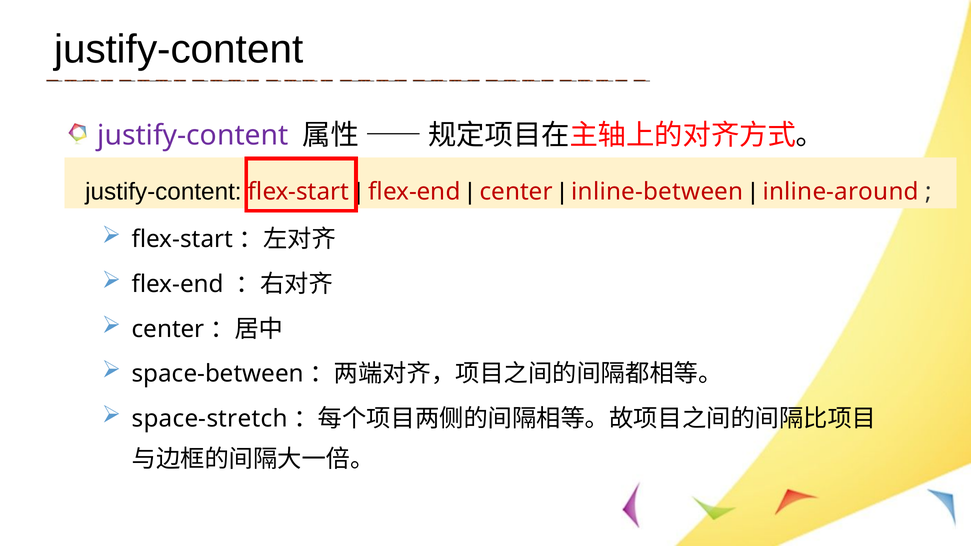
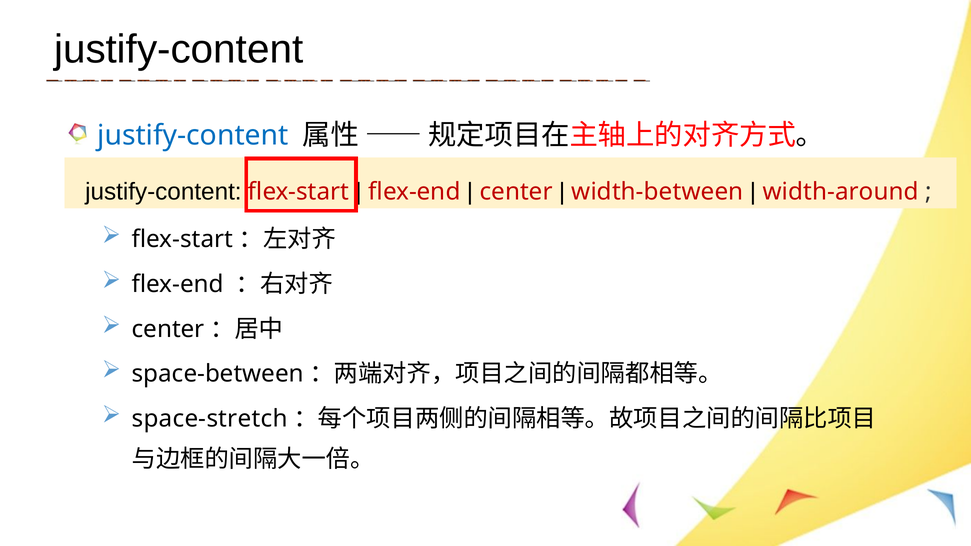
justify-content at (193, 135) colour: purple -> blue
inline-between: inline-between -> width-between
inline-around: inline-around -> width-around
